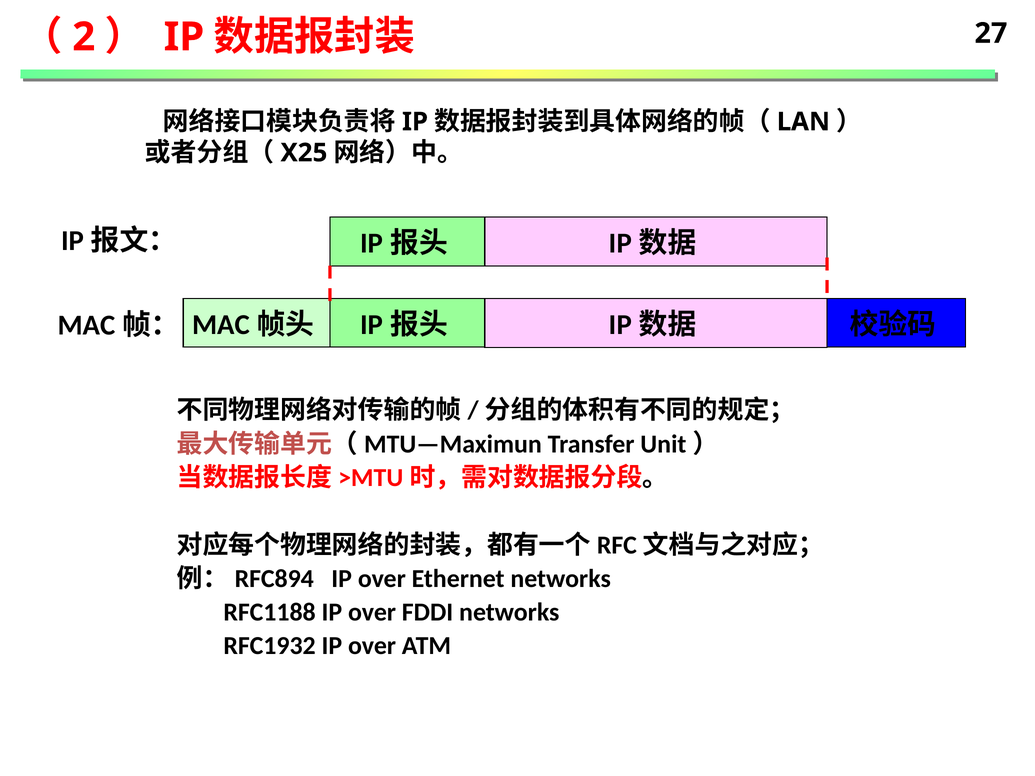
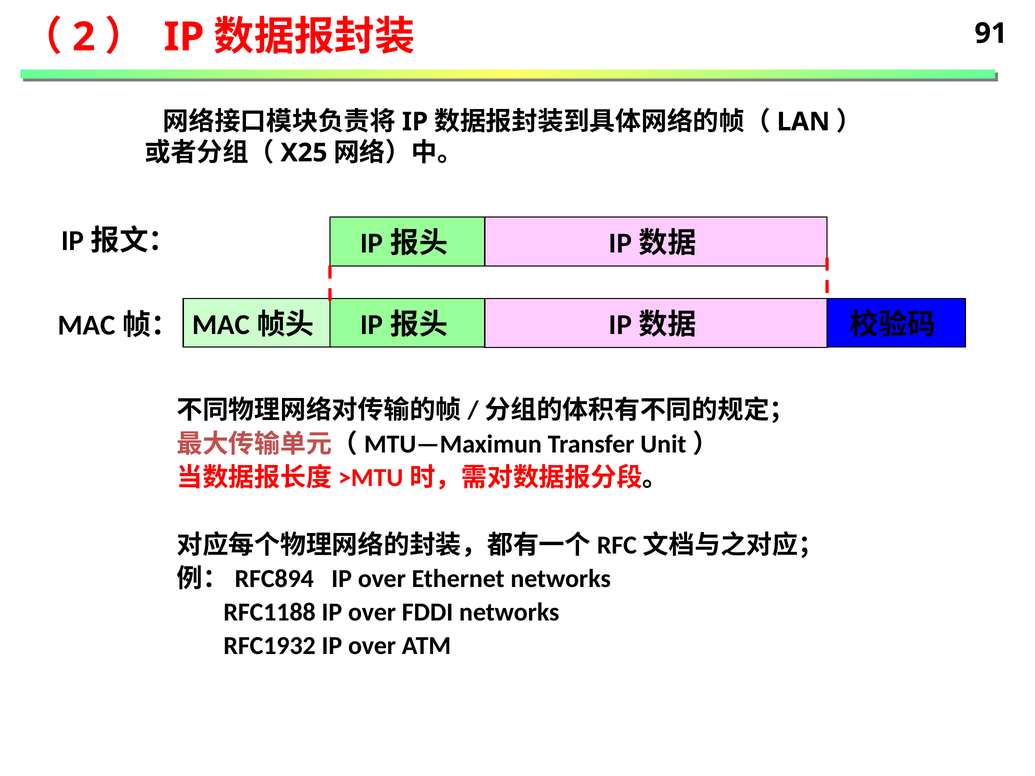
27: 27 -> 91
